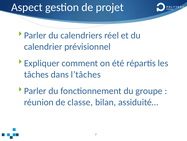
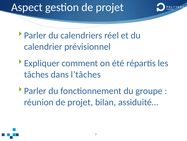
réunion de classe: classe -> projet
